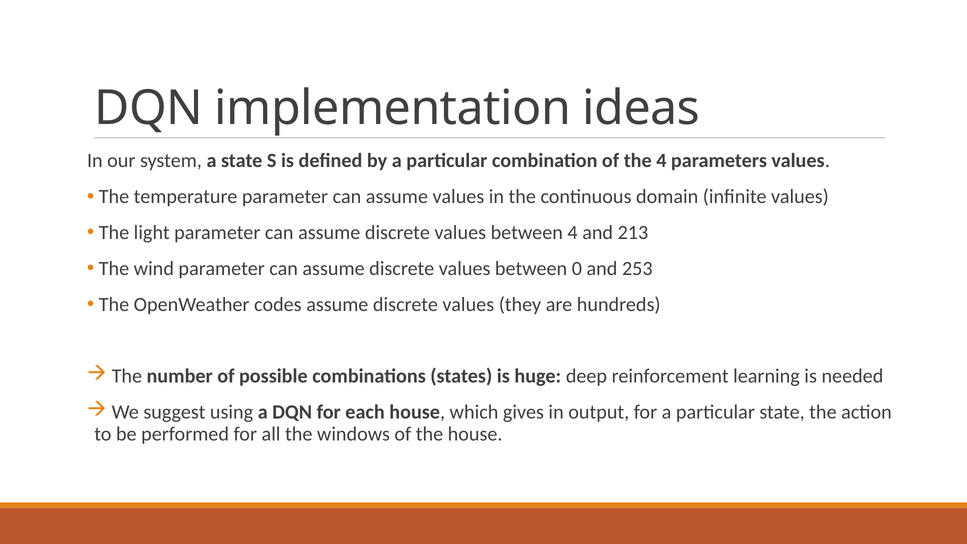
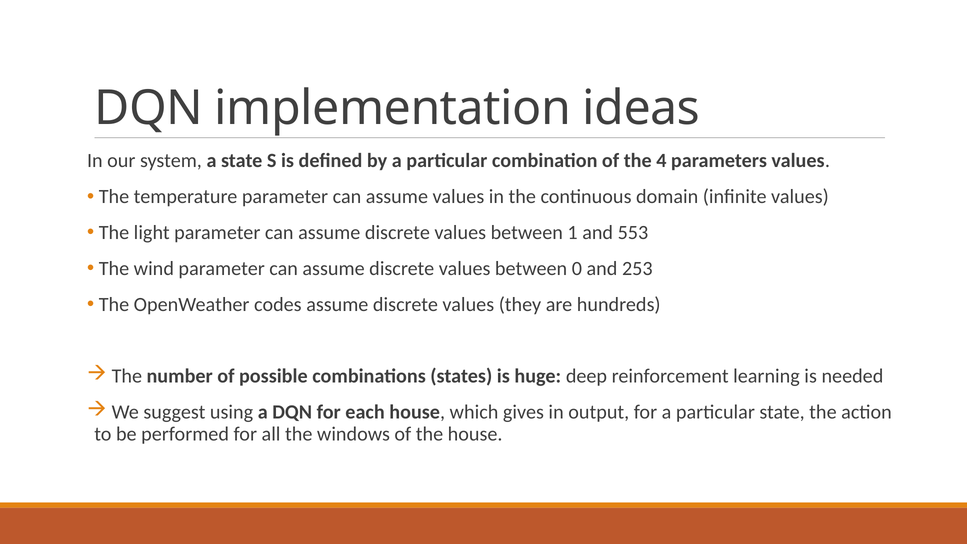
between 4: 4 -> 1
213: 213 -> 553
